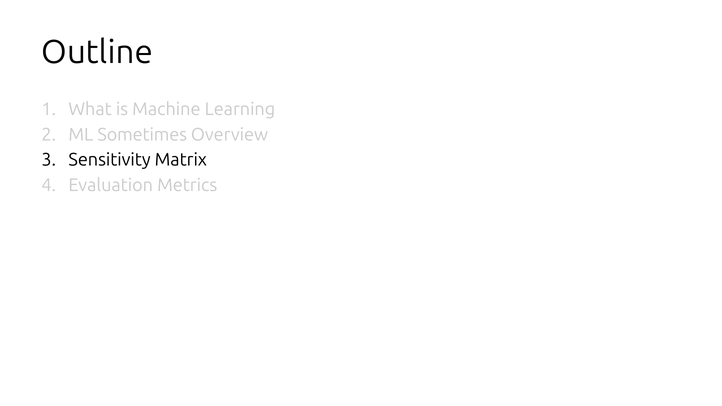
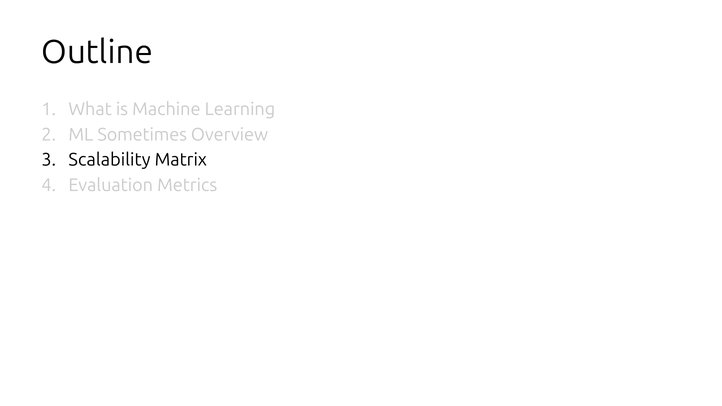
Sensitivity: Sensitivity -> Scalability
